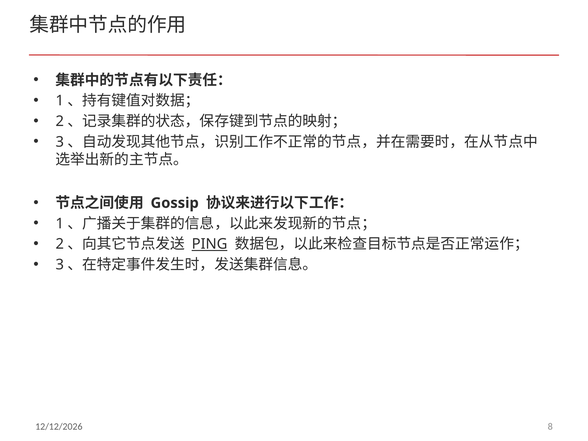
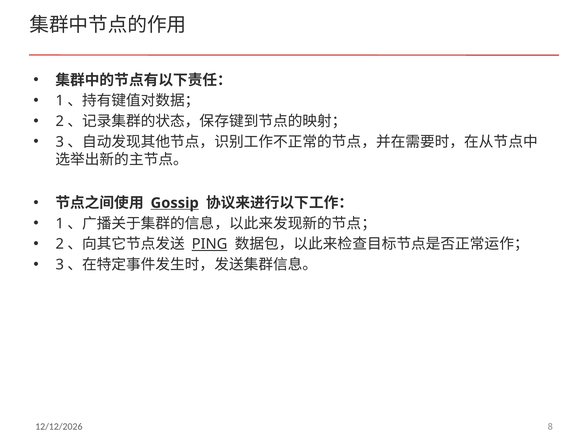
Gossip underline: none -> present
